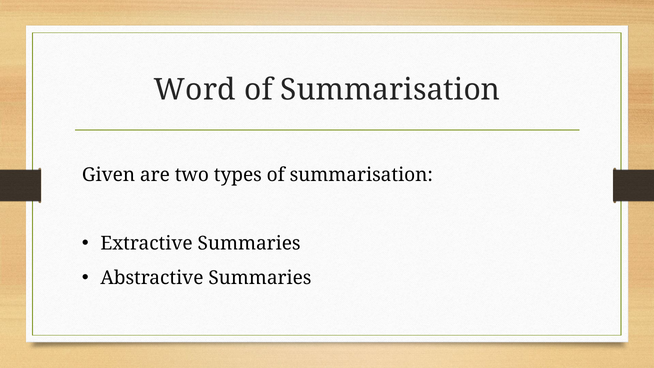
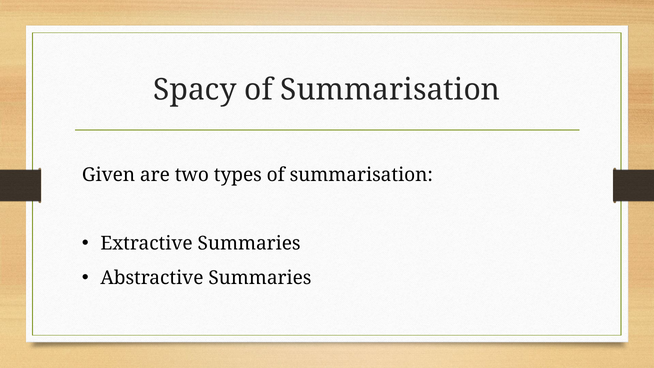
Word: Word -> Spacy
